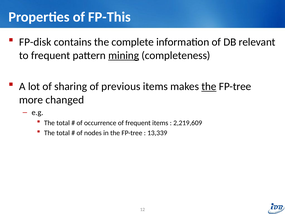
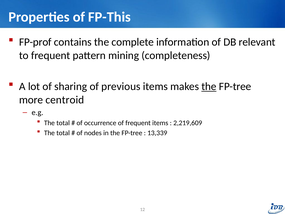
FP-disk: FP-disk -> FP-prof
mining underline: present -> none
changed: changed -> centroid
